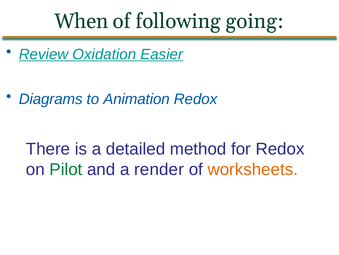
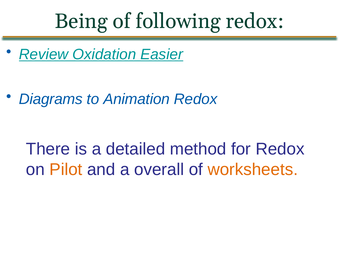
When: When -> Being
following going: going -> redox
Pilot colour: green -> orange
render: render -> overall
